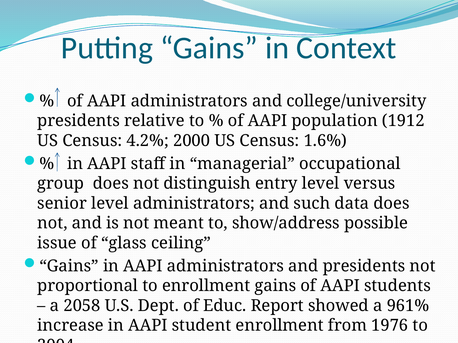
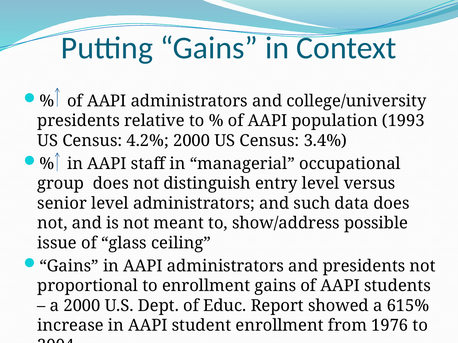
1912: 1912 -> 1993
1.6%: 1.6% -> 3.4%
a 2058: 2058 -> 2000
961%: 961% -> 615%
